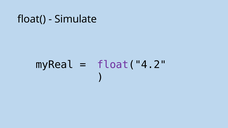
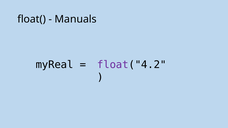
Simulate: Simulate -> Manuals
